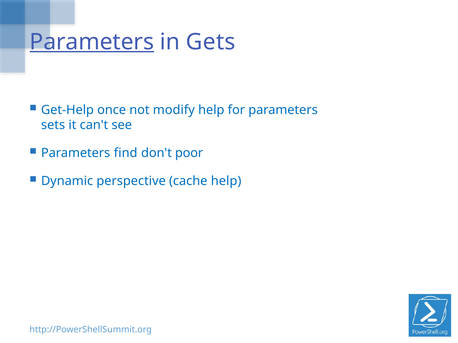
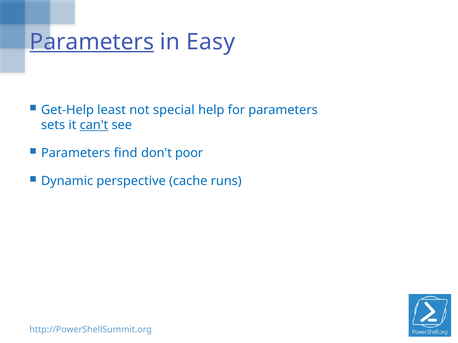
Gets: Gets -> Easy
once: once -> least
modify: modify -> special
can't underline: none -> present
cache help: help -> runs
